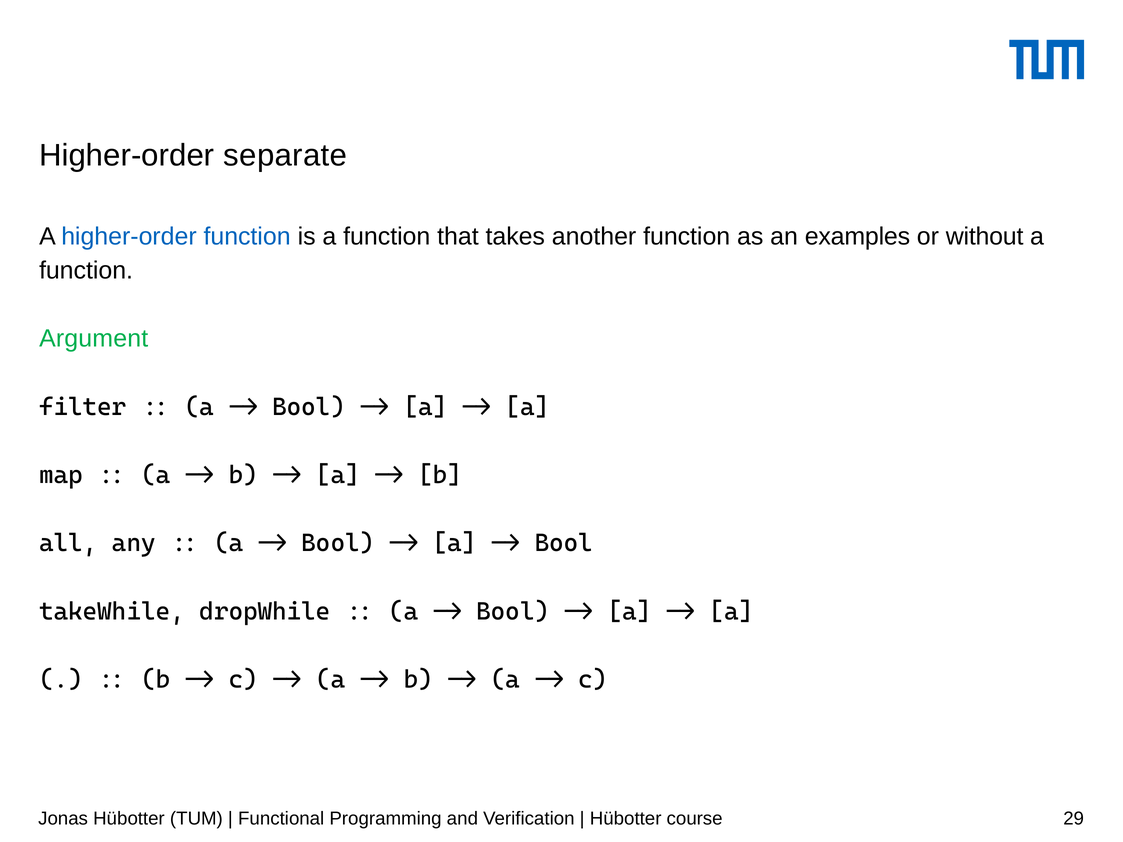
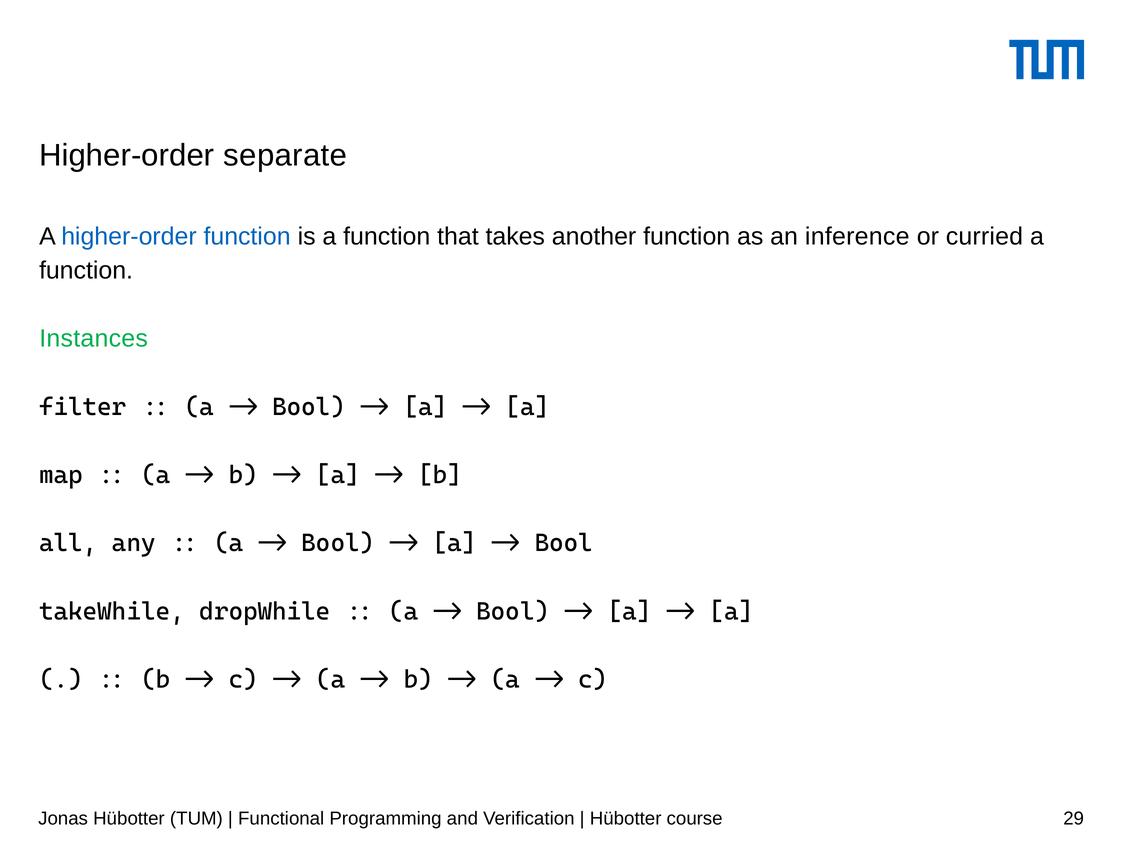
examples: examples -> inference
without: without -> curried
Argument: Argument -> Instances
